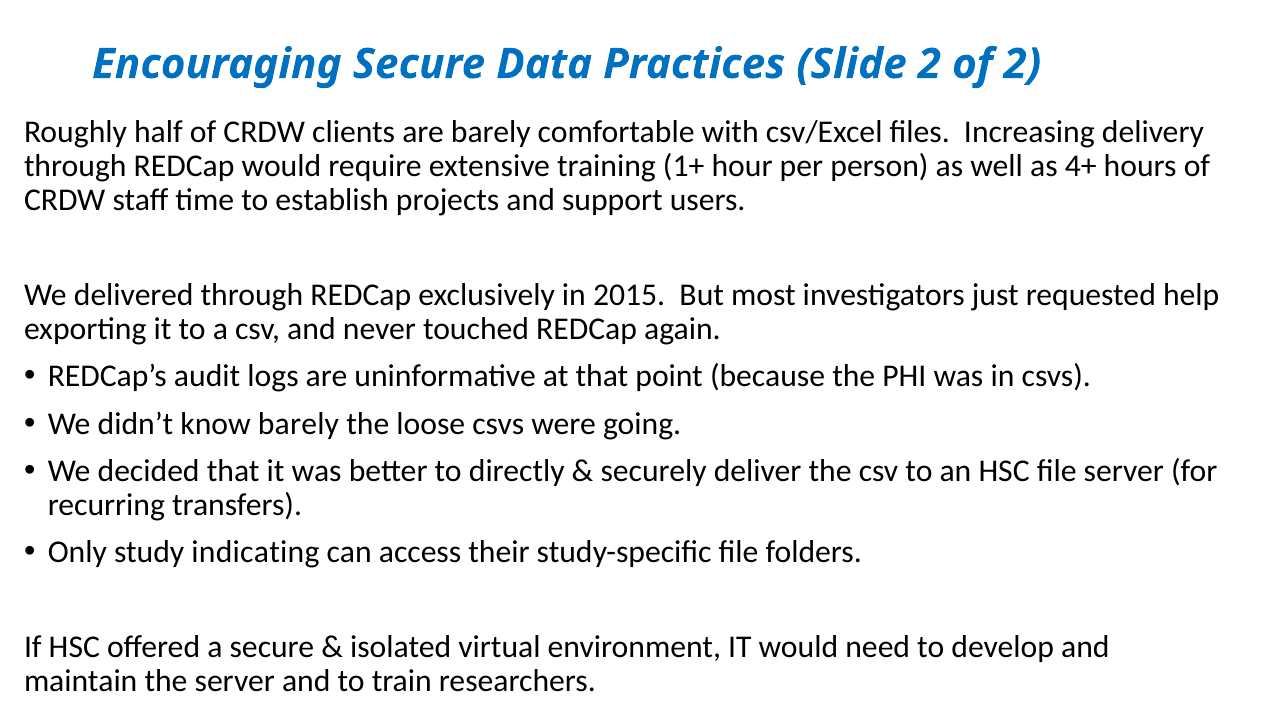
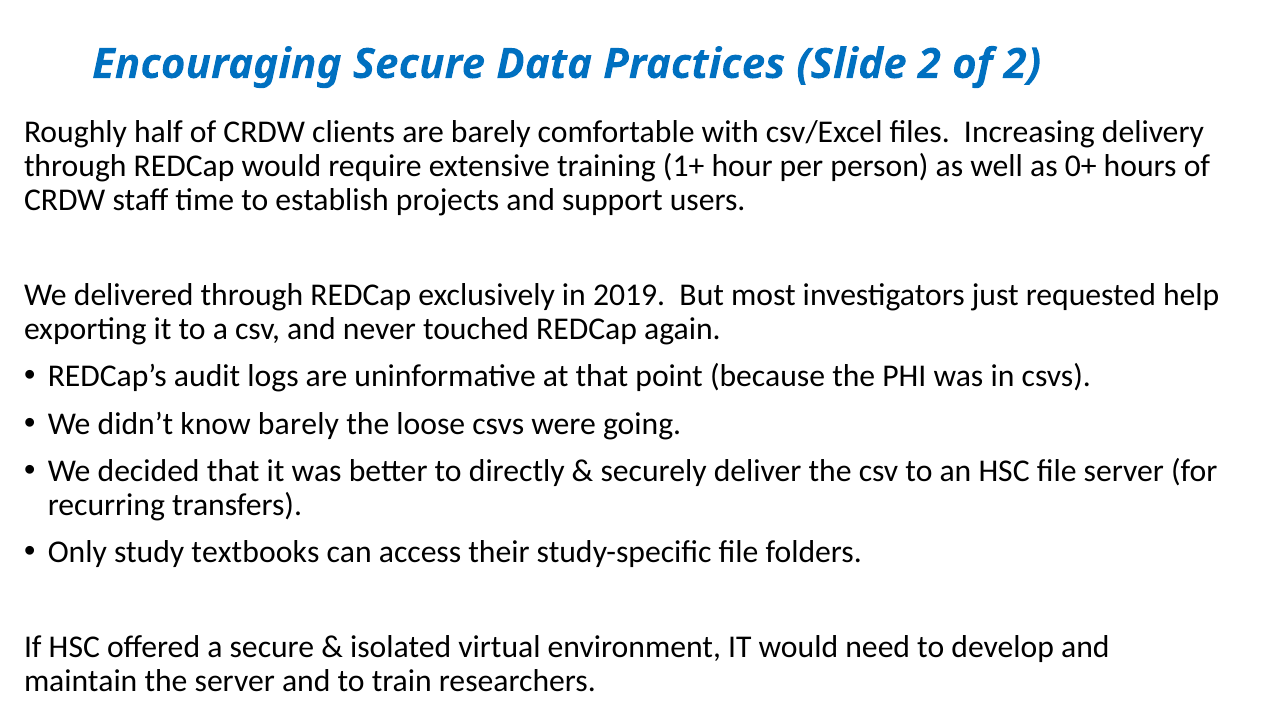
4+: 4+ -> 0+
2015: 2015 -> 2019
indicating: indicating -> textbooks
